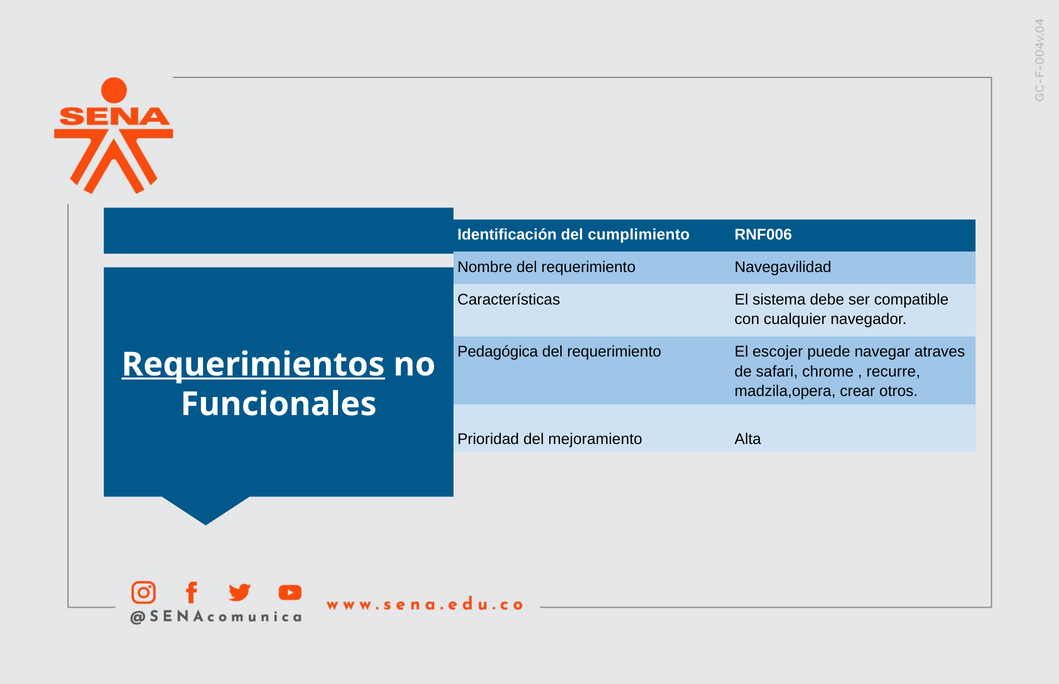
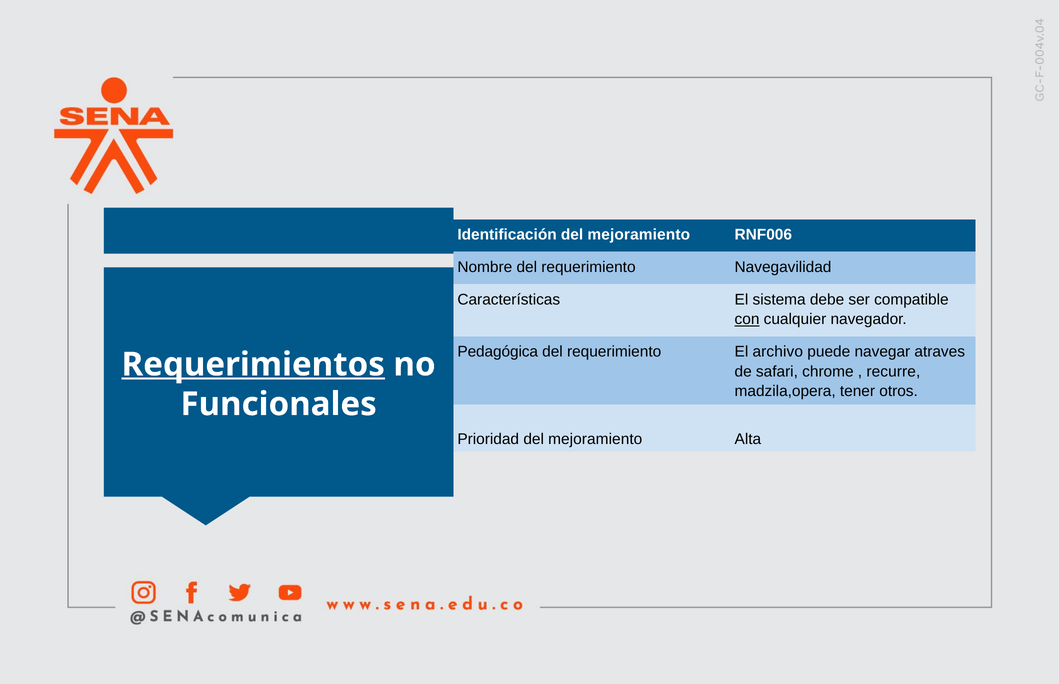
Identificación del cumplimiento: cumplimiento -> mejoramiento
con underline: none -> present
escojer: escojer -> archivo
crear: crear -> tener
